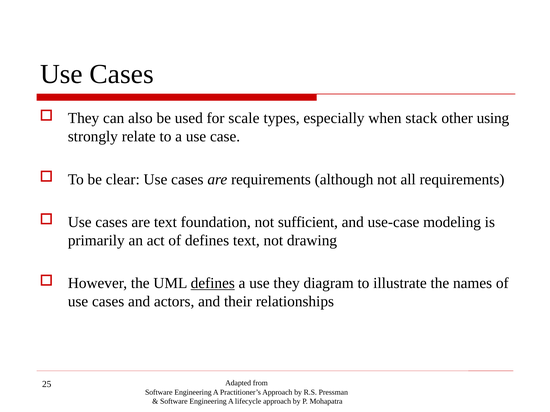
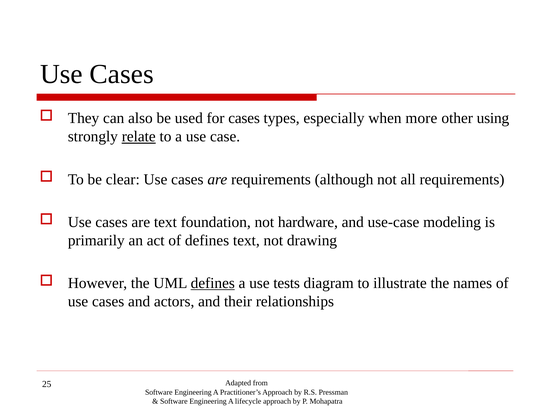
for scale: scale -> cases
stack: stack -> more
relate underline: none -> present
sufficient: sufficient -> hardware
use they: they -> tests
